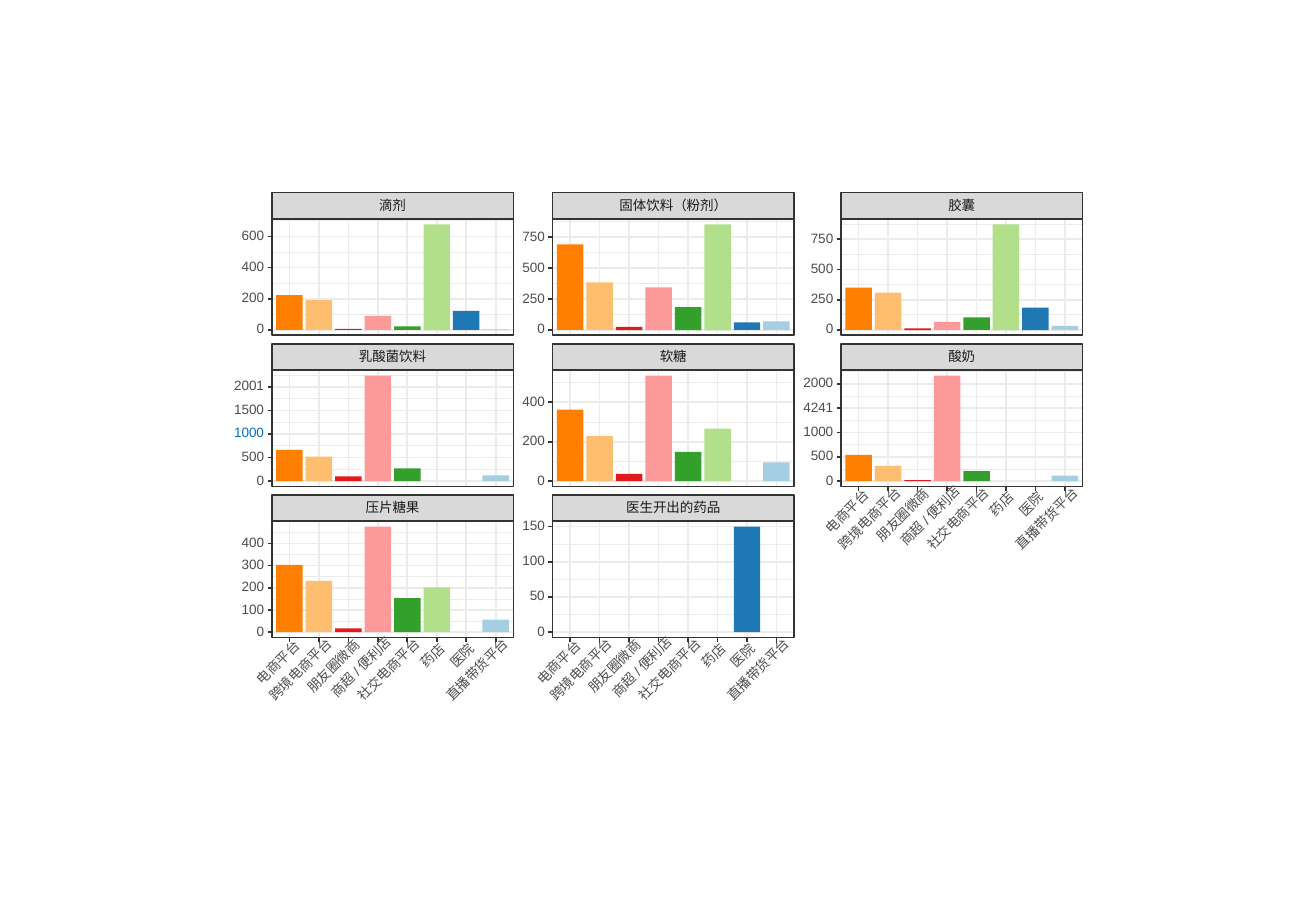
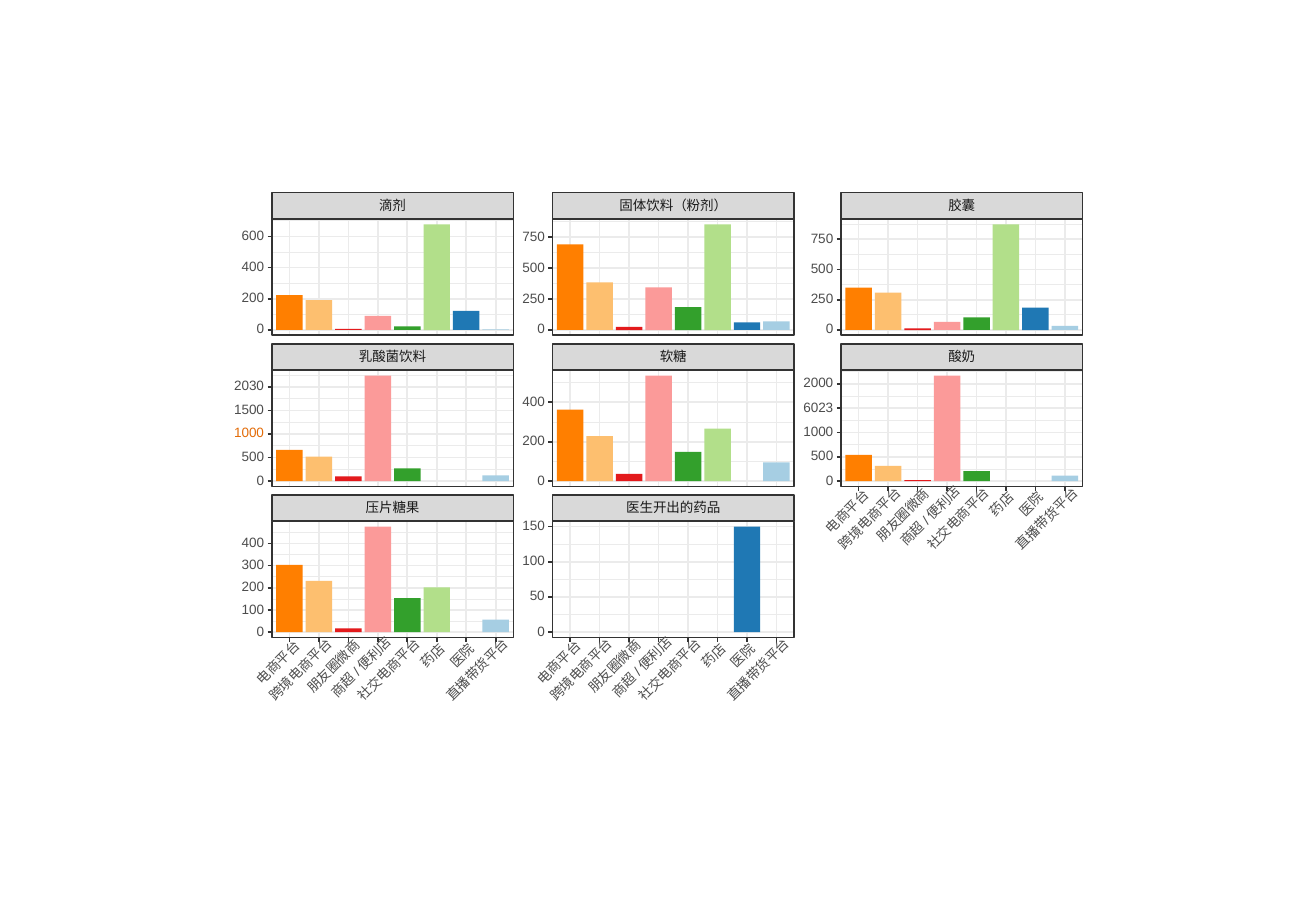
2001: 2001 -> 2030
4241: 4241 -> 6023
1000 at (249, 434) colour: blue -> orange
